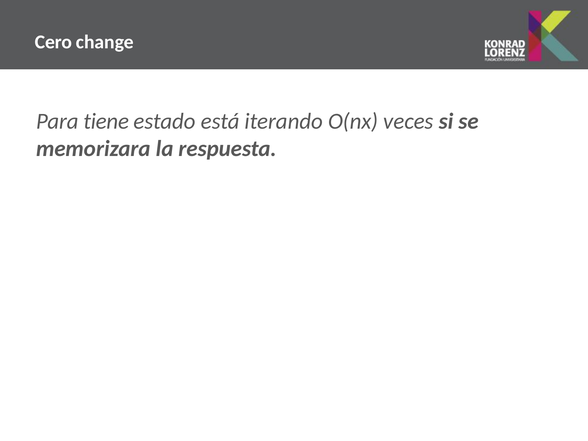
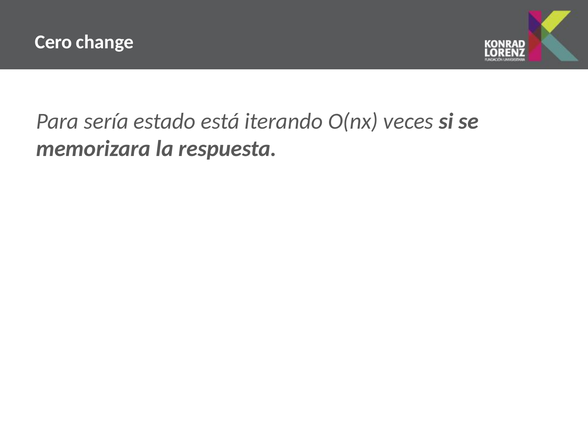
tiene: tiene -> sería
